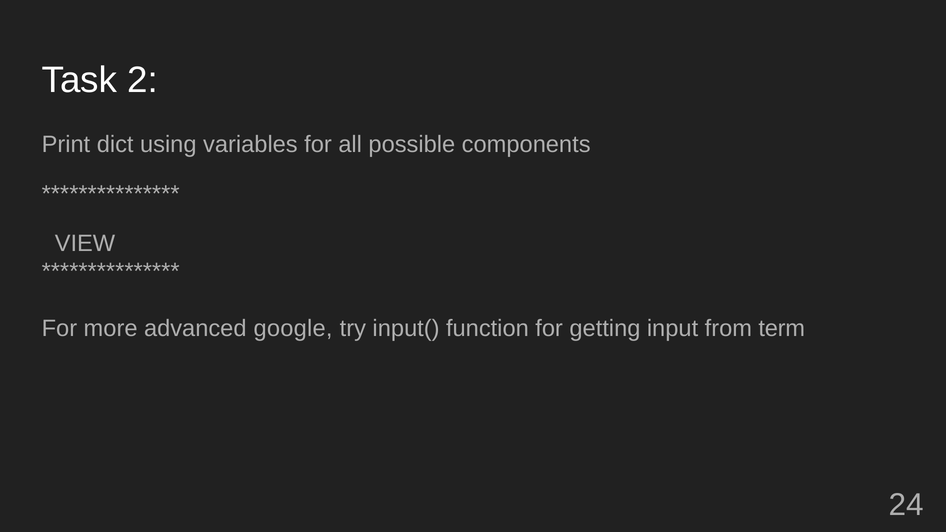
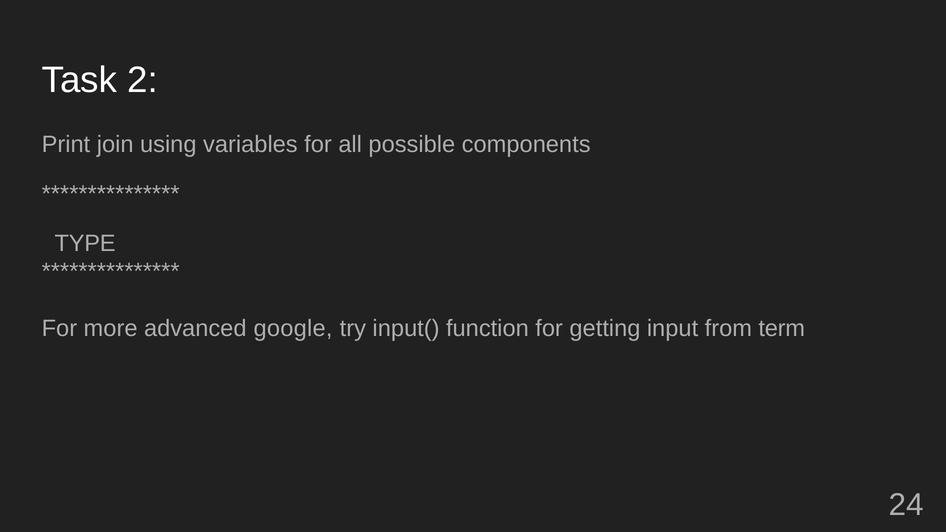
dict: dict -> join
VIEW: VIEW -> TYPE
